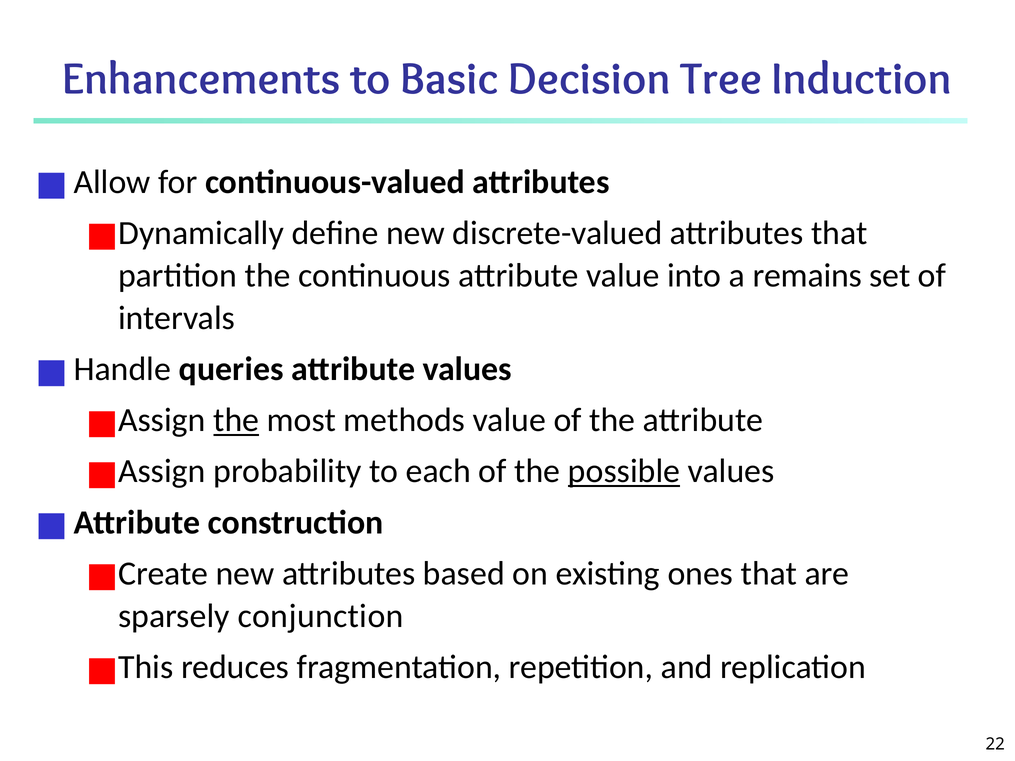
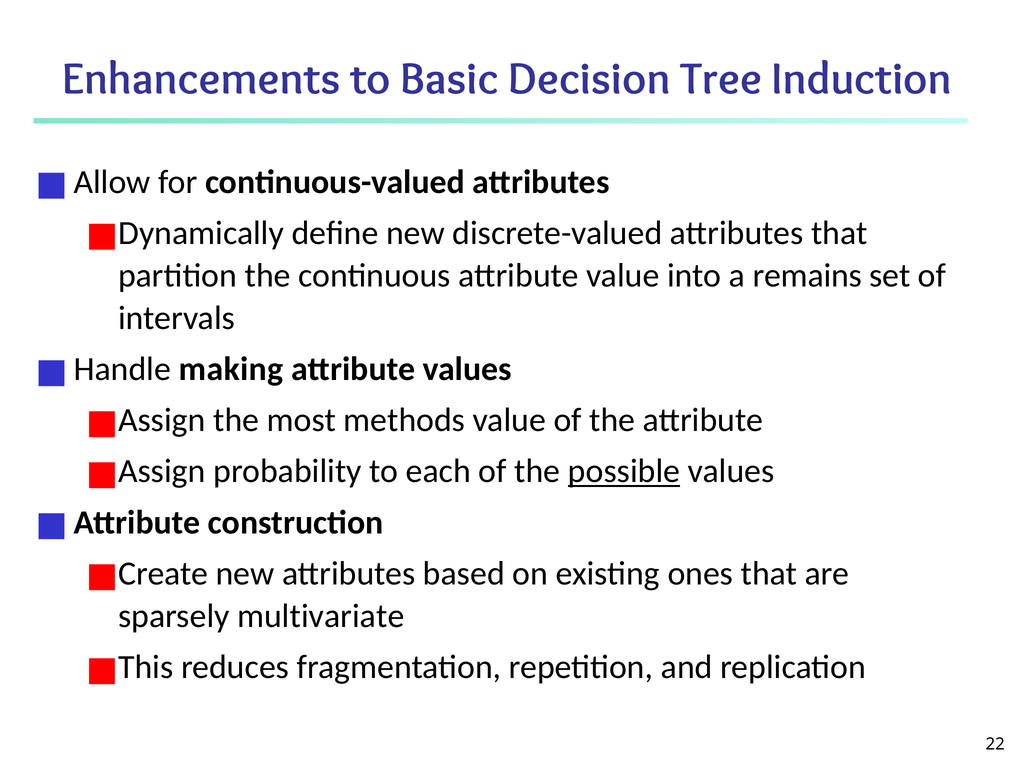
queries: queries -> making
the at (236, 420) underline: present -> none
conjunction: conjunction -> multivariate
